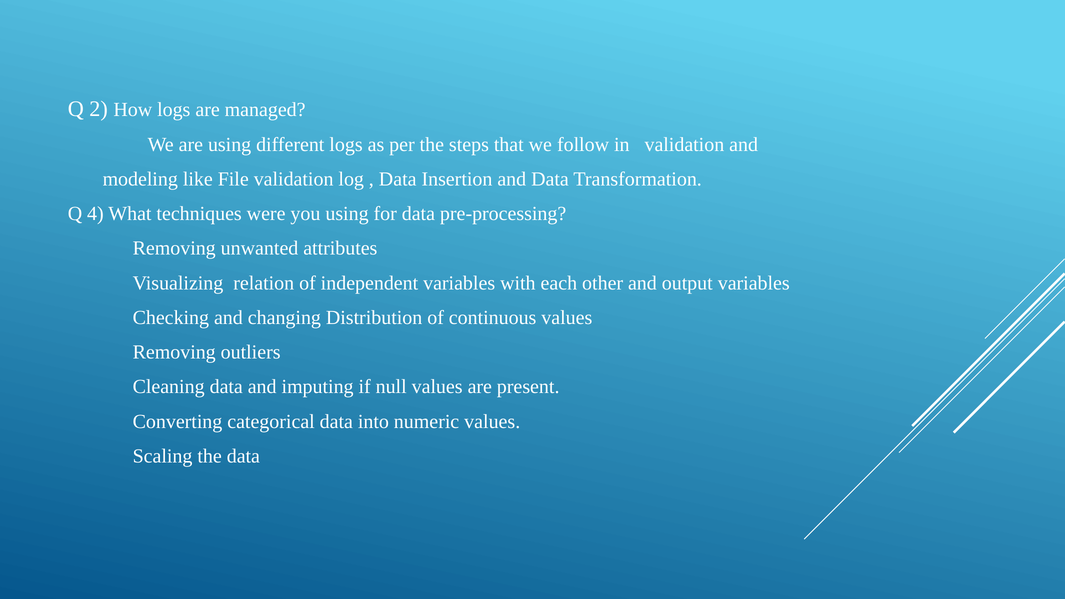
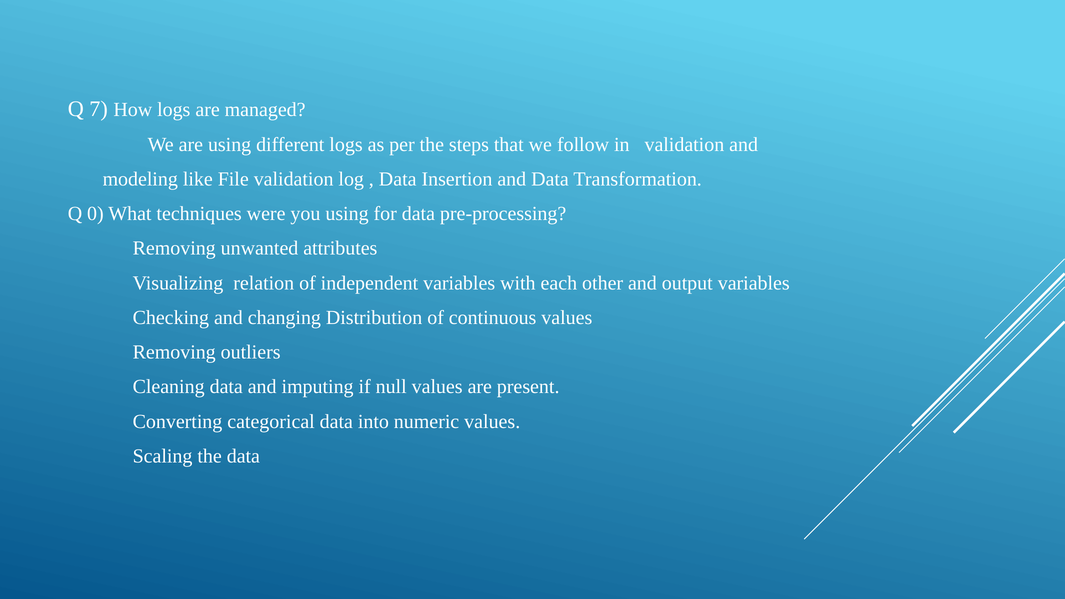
2: 2 -> 7
4: 4 -> 0
